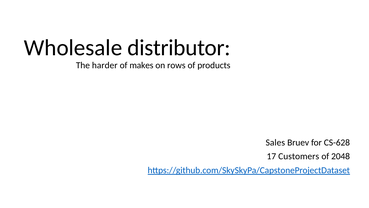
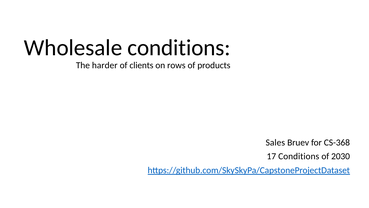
Wholesale distributor: distributor -> conditions
makes: makes -> clients
CS-628: CS-628 -> CS-368
17 Customers: Customers -> Conditions
2048: 2048 -> 2030
